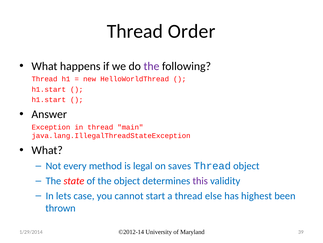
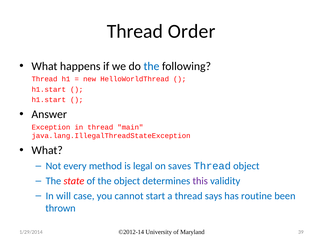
the at (151, 66) colour: purple -> blue
lets: lets -> will
else: else -> says
highest: highest -> routine
